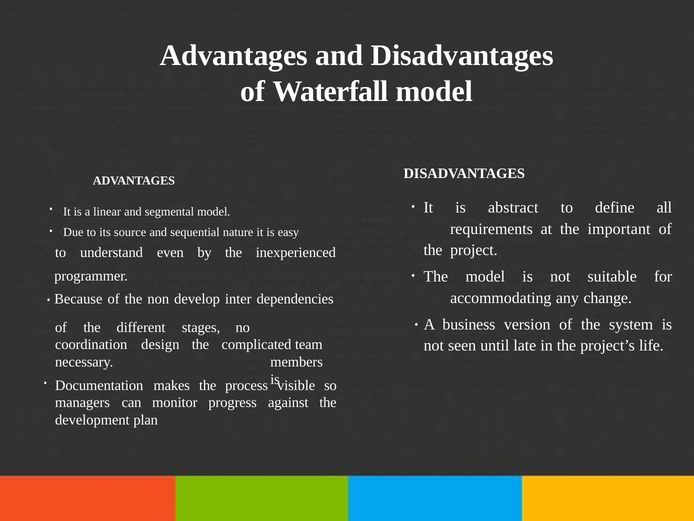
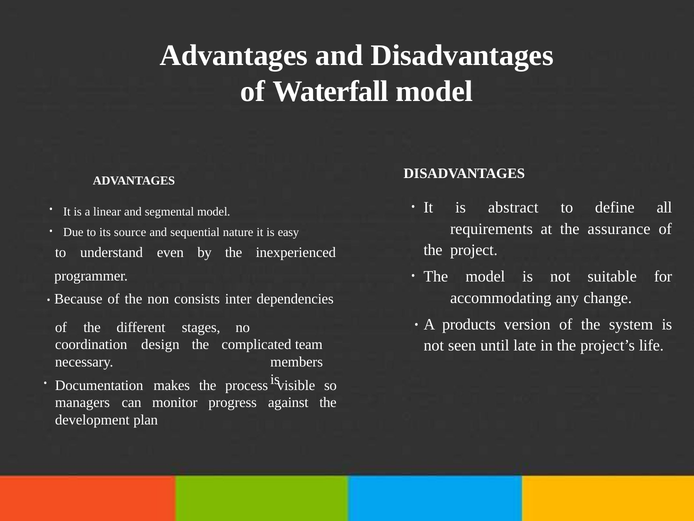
important: important -> assurance
develop: develop -> consists
business: business -> products
